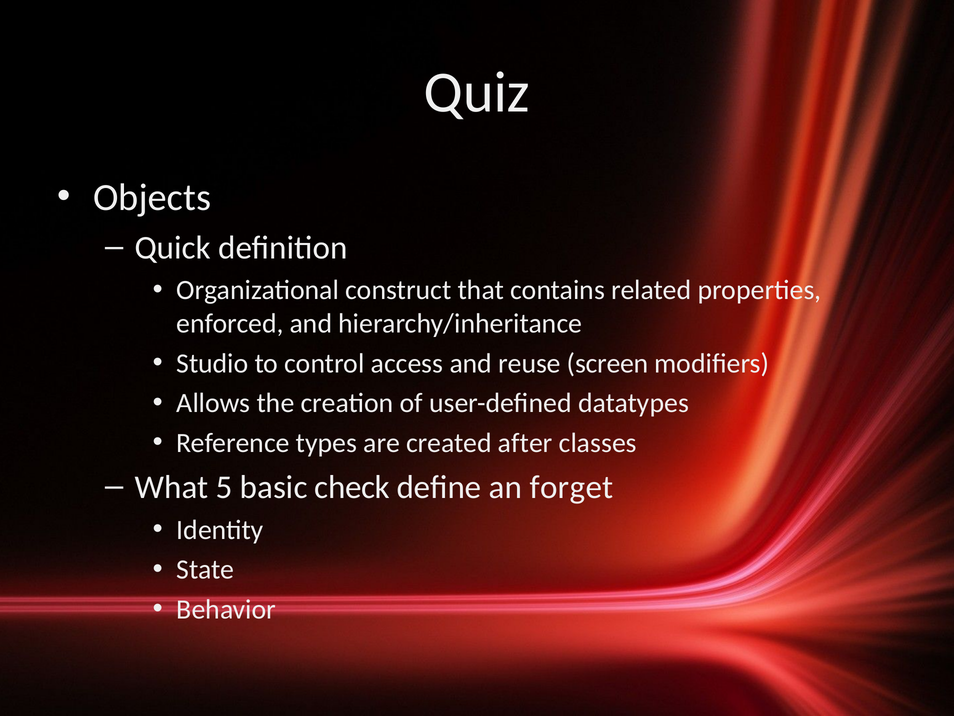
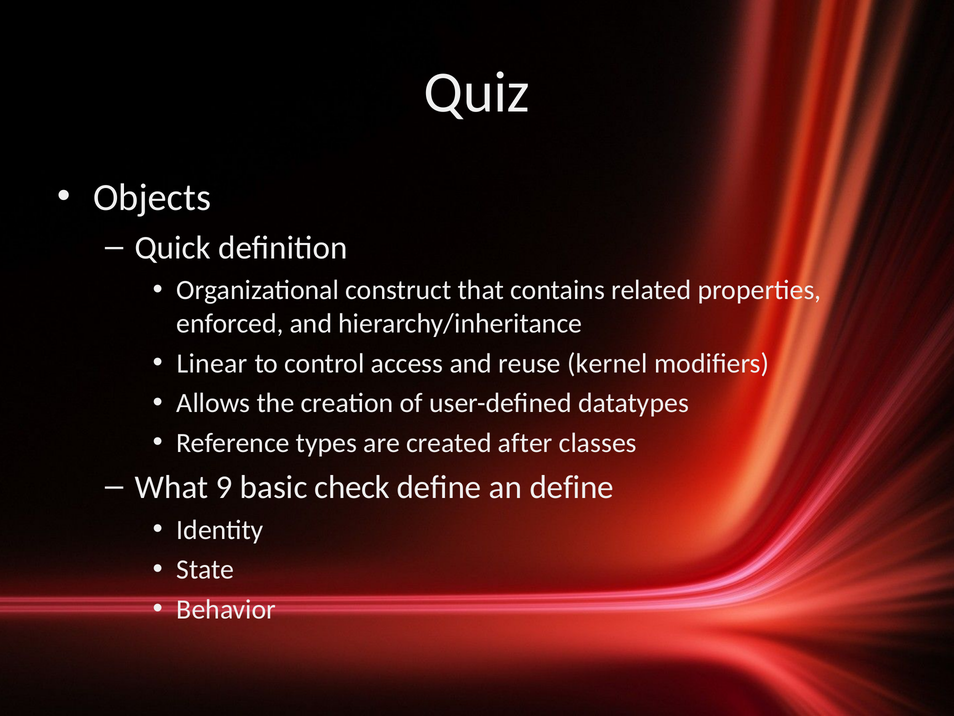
Studio: Studio -> Linear
screen: screen -> kernel
5: 5 -> 9
an forget: forget -> define
